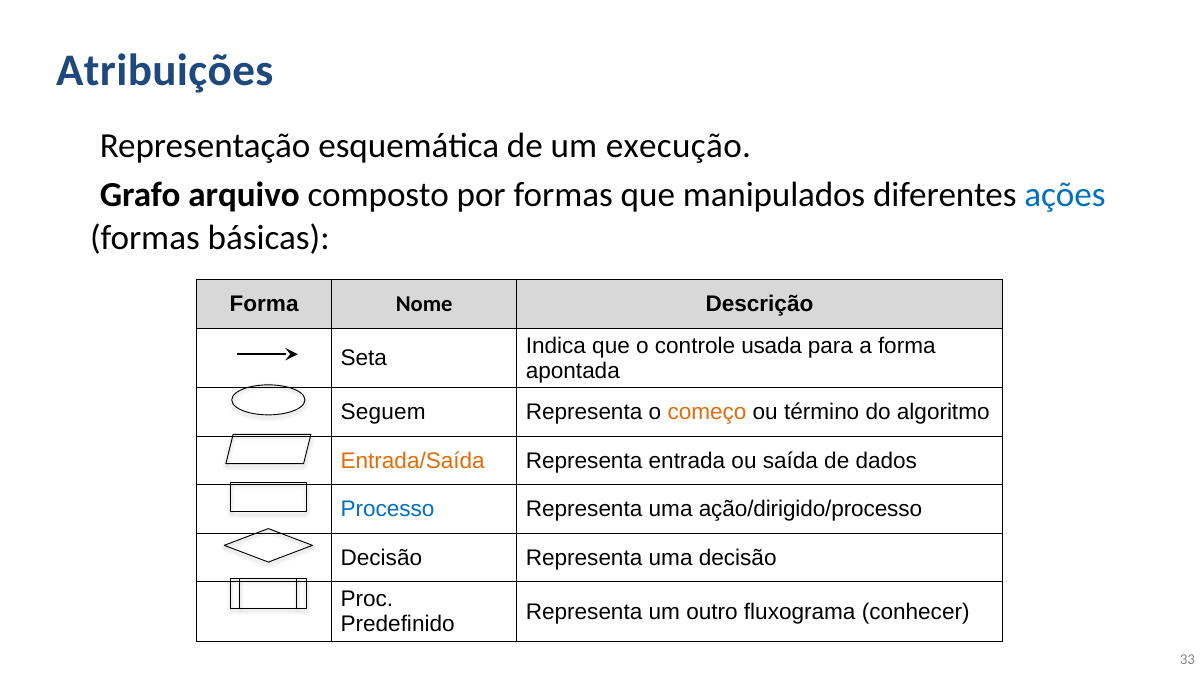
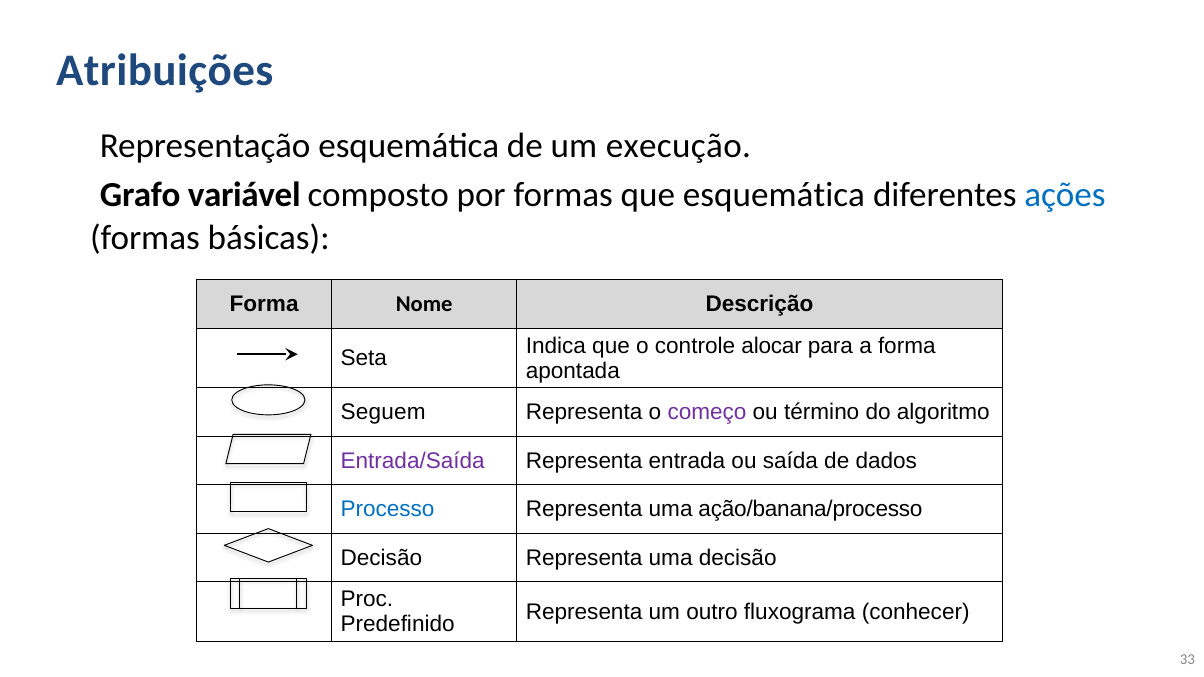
arquivo: arquivo -> variável
que manipulados: manipulados -> esquemática
usada: usada -> alocar
começo colour: orange -> purple
Entrada/Saída colour: orange -> purple
ação/dirigido/processo: ação/dirigido/processo -> ação/banana/processo
